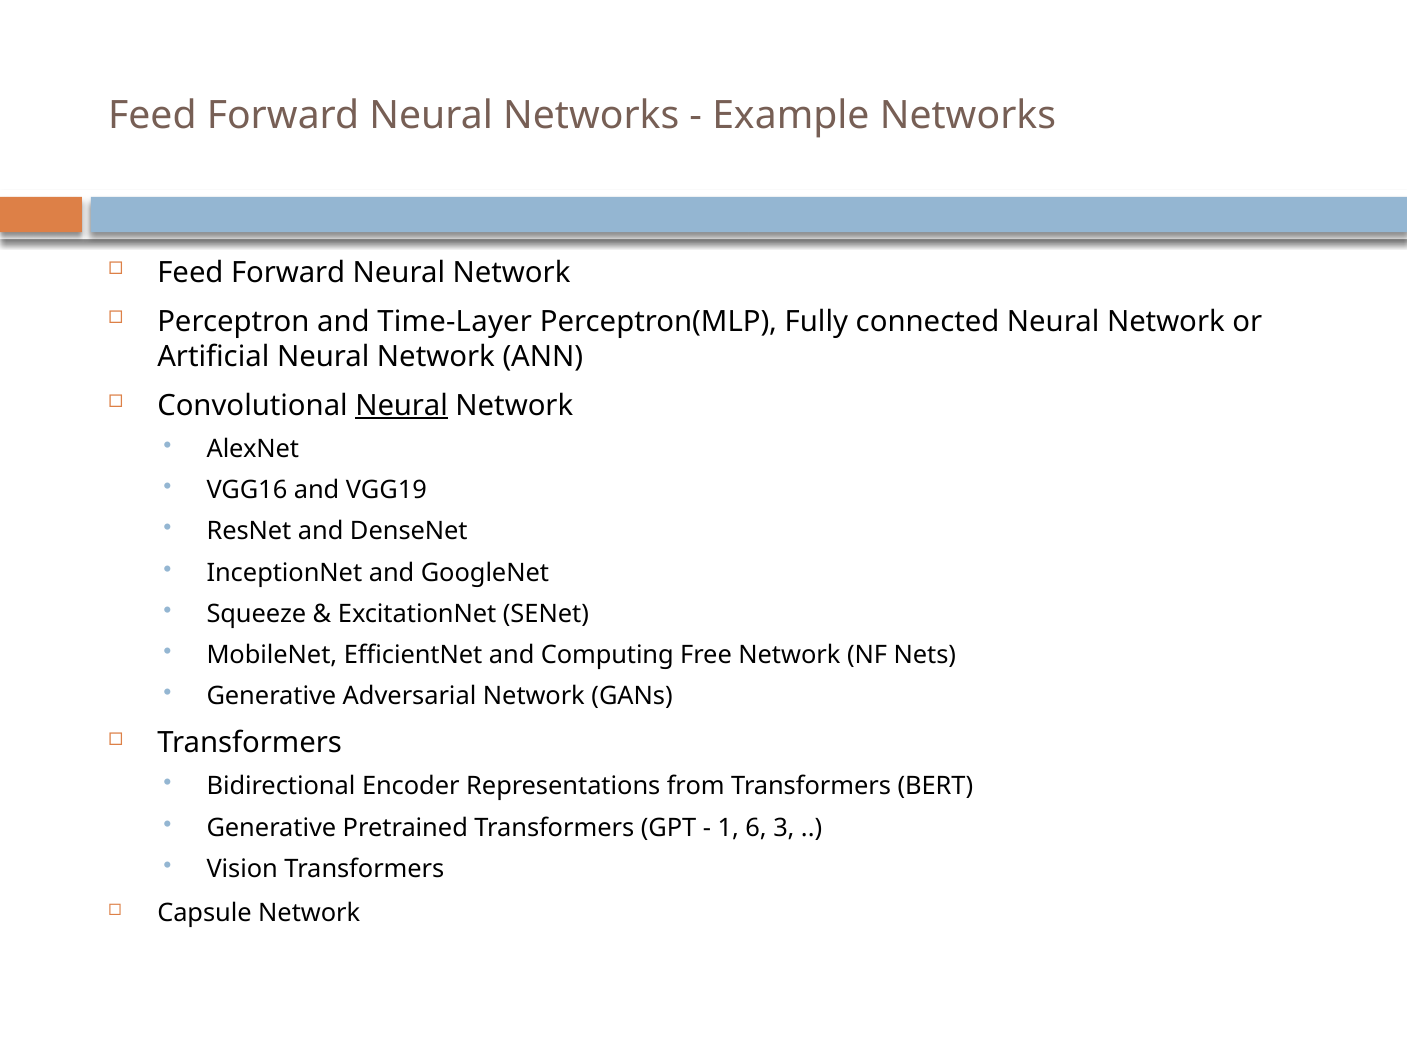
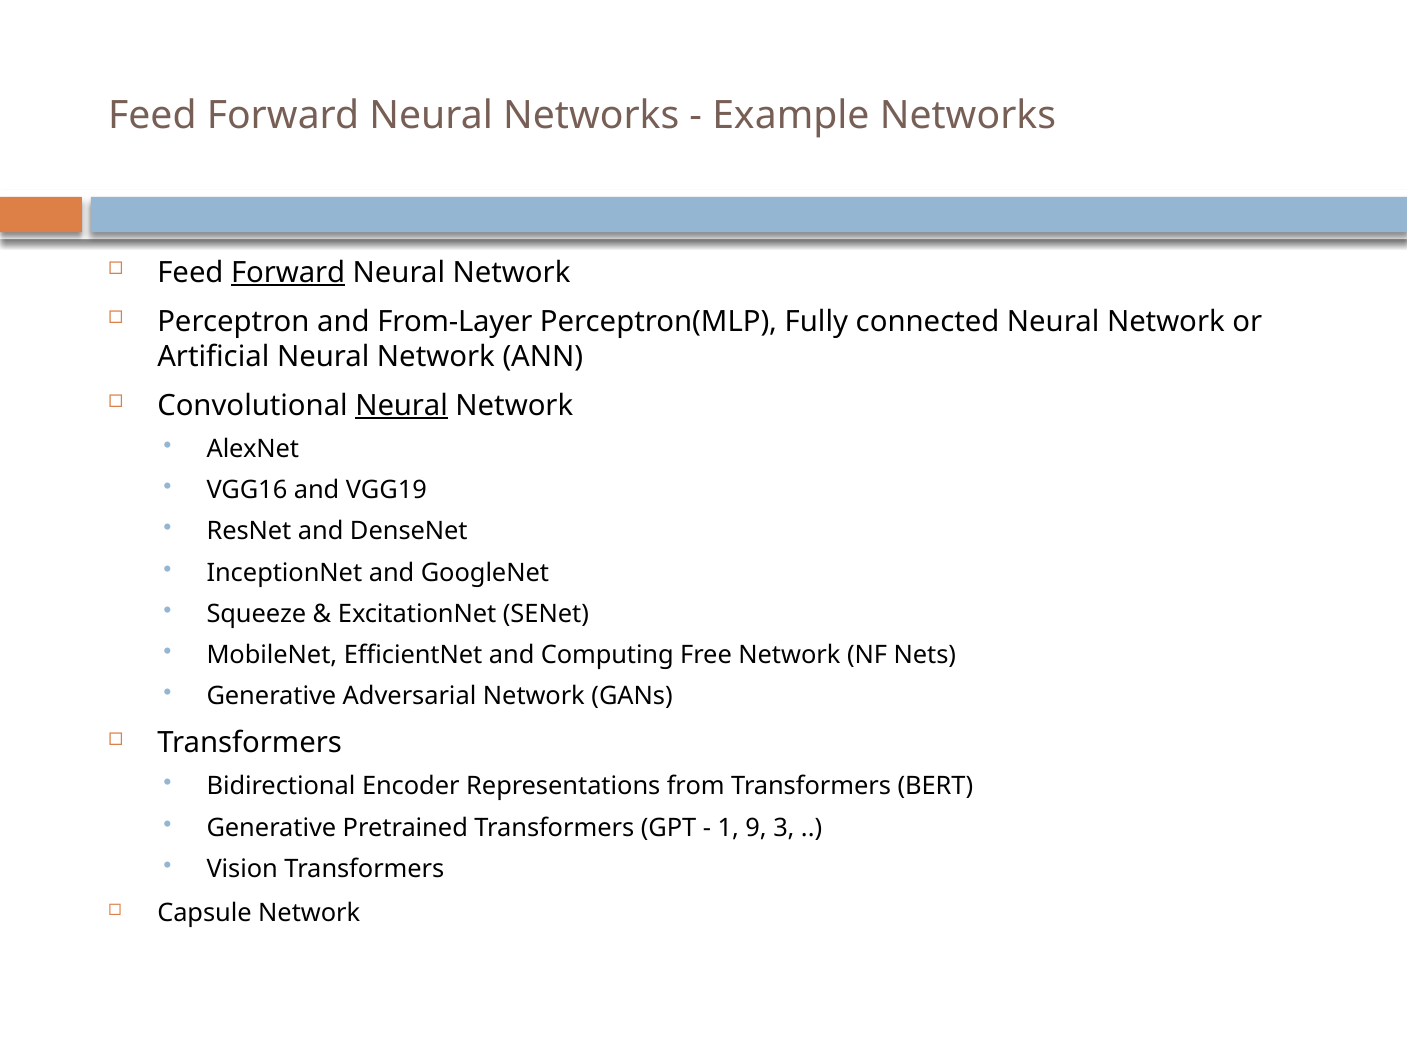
Forward at (288, 273) underline: none -> present
Time-Layer: Time-Layer -> From-Layer
6: 6 -> 9
